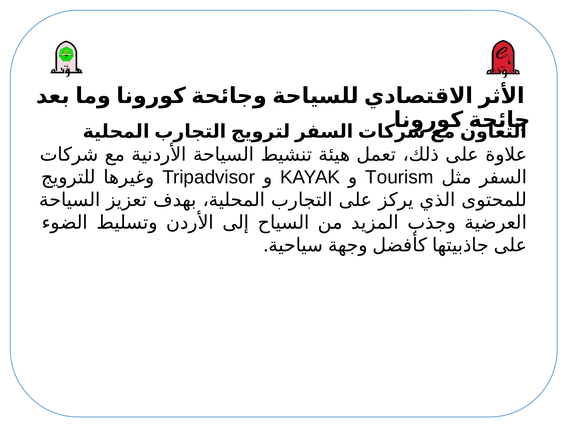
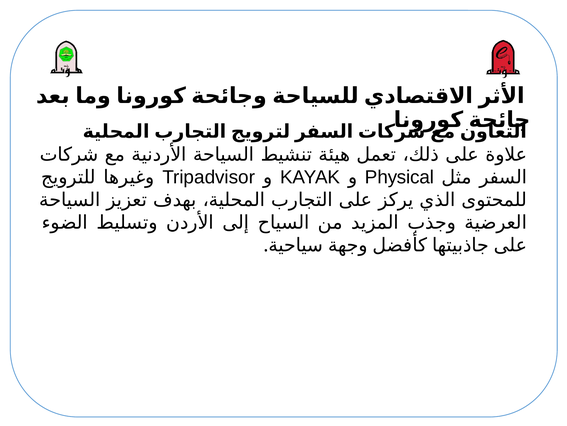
Tourism: Tourism -> Physical
